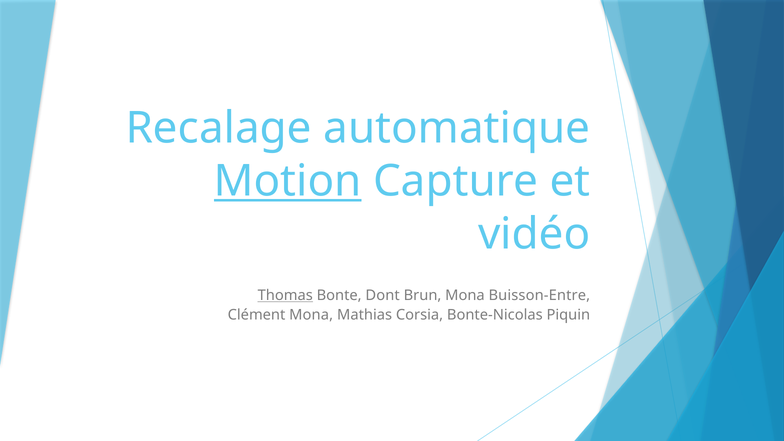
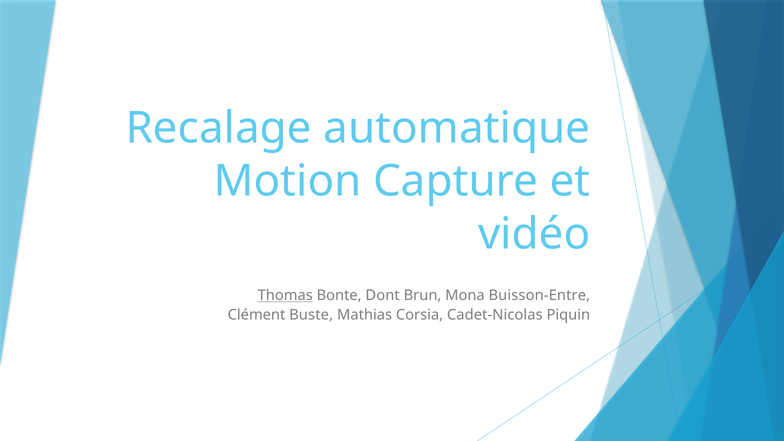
Motion underline: present -> none
Clément Mona: Mona -> Buste
Bonte-Nicolas: Bonte-Nicolas -> Cadet-Nicolas
